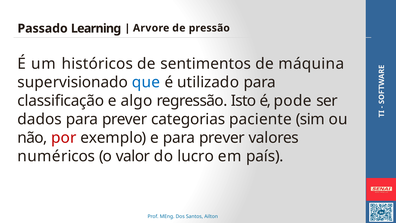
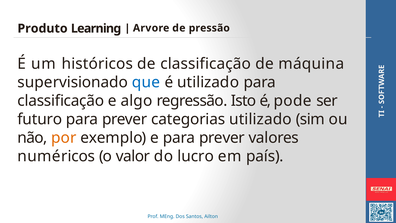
Passado: Passado -> Produto
de sentimentos: sentimentos -> classificação
dados: dados -> futuro
categorias paciente: paciente -> utilizado
por colour: red -> orange
